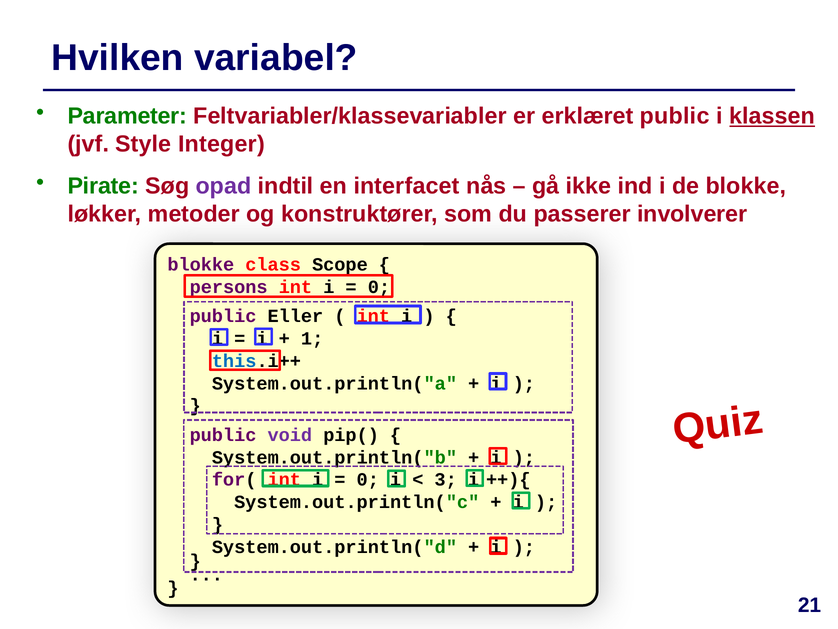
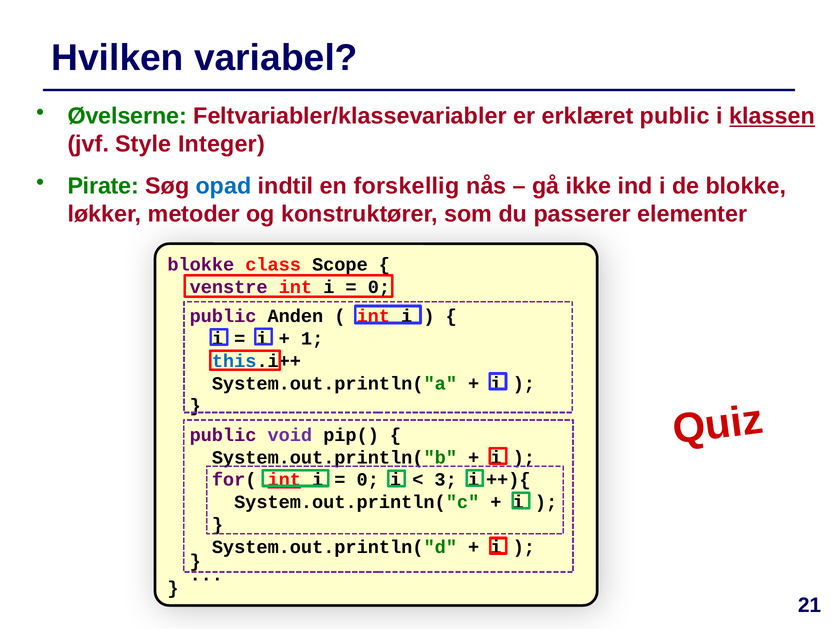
Parameter: Parameter -> Øvelserne
opad colour: purple -> blue
interfacet: interfacet -> forskellig
involverer: involverer -> elementer
persons: persons -> venstre
Eller: Eller -> Anden
int at (284, 479) underline: none -> present
